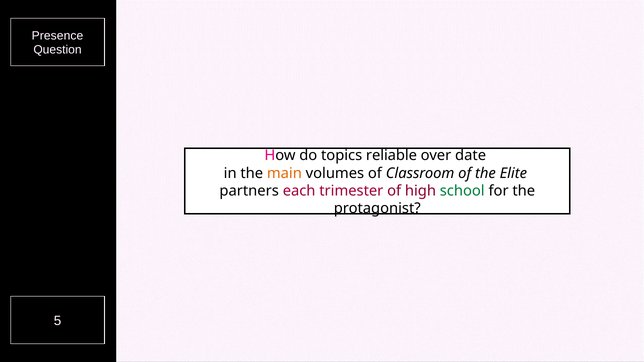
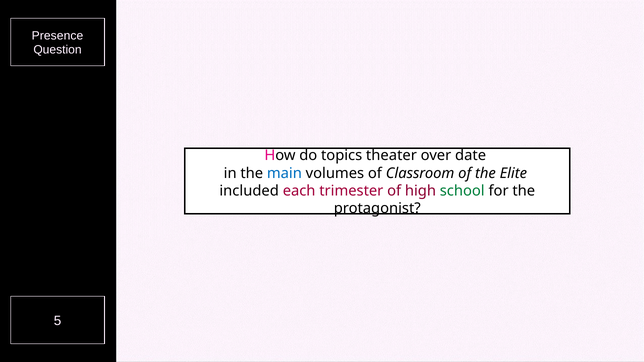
reliable: reliable -> theater
main colour: orange -> blue
partners: partners -> included
